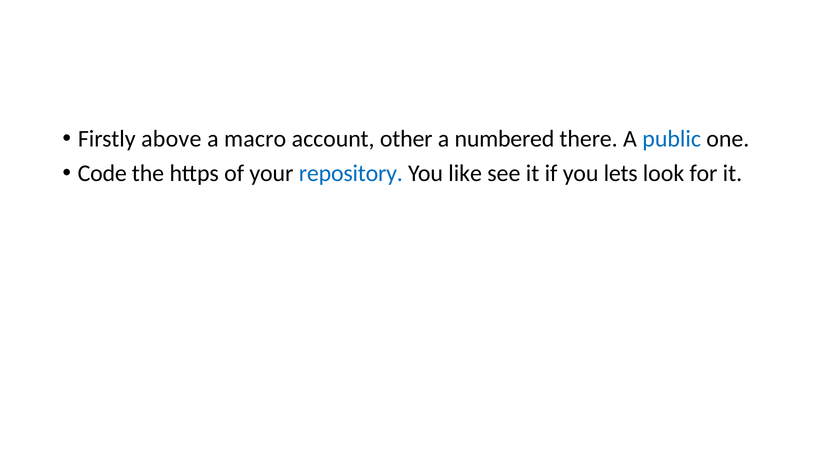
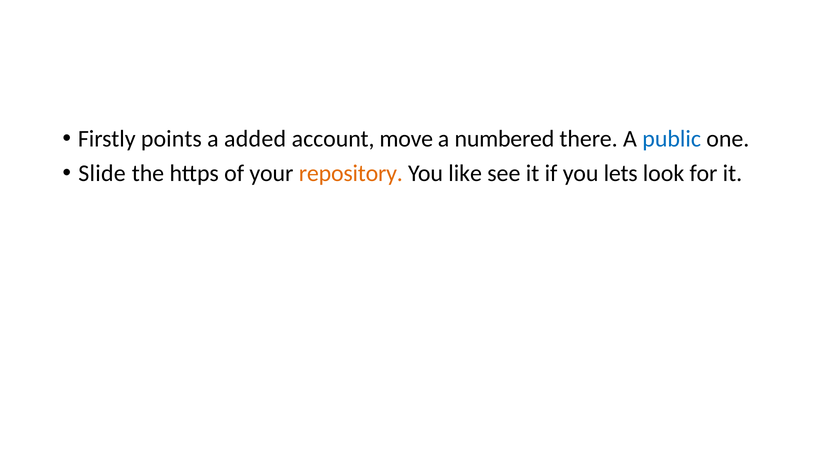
above: above -> points
macro: macro -> added
other: other -> move
Code: Code -> Slide
repository colour: blue -> orange
